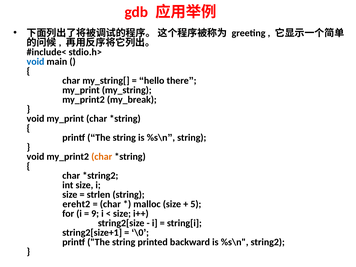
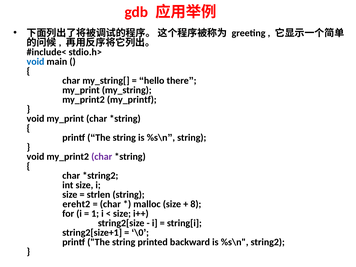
my_break: my_break -> my_printf
char at (102, 157) colour: orange -> purple
5: 5 -> 8
9: 9 -> 1
